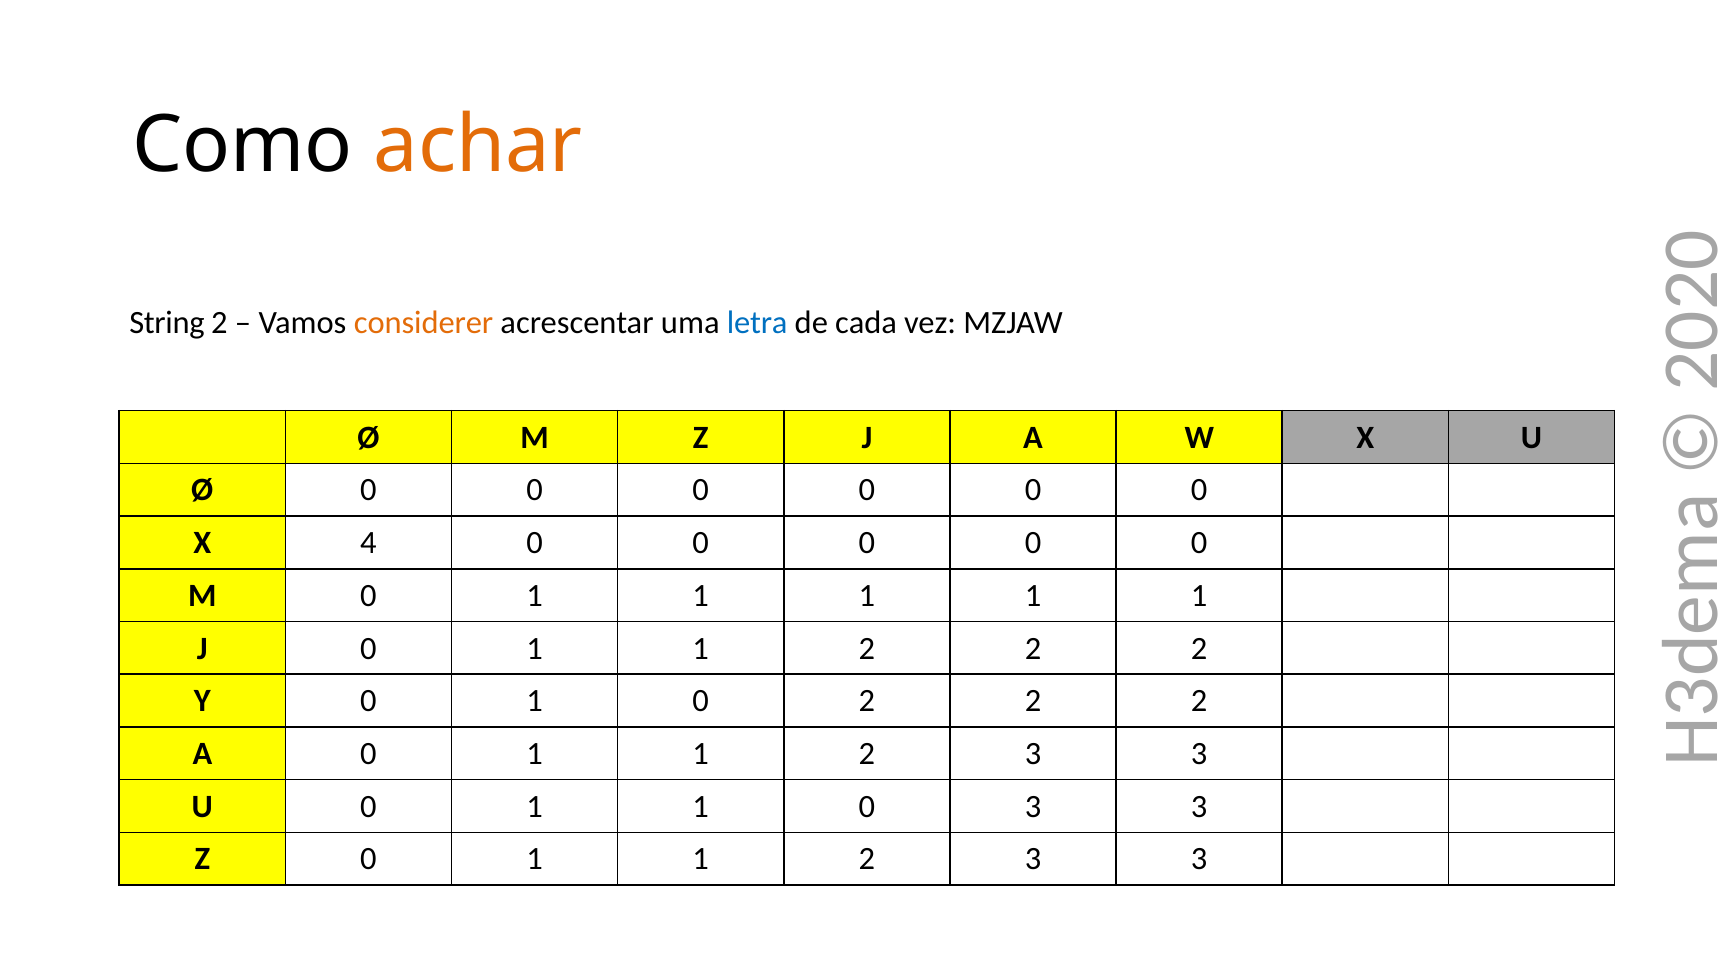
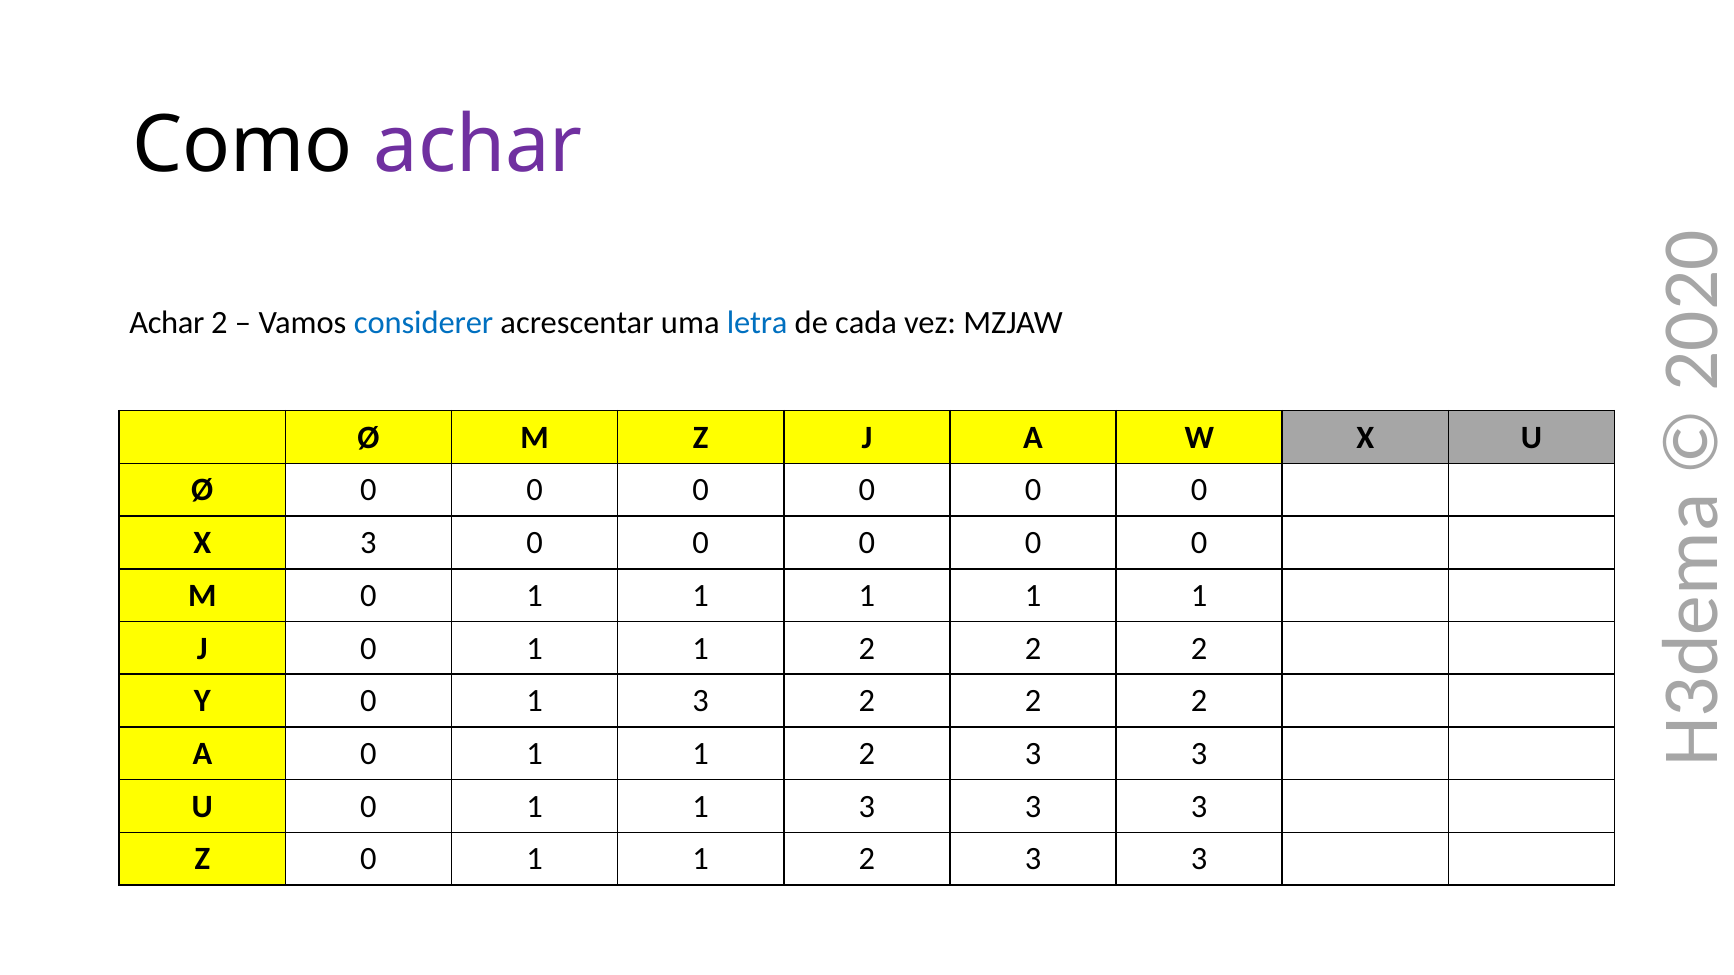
achar at (478, 146) colour: orange -> purple
String at (167, 323): String -> Achar
considerer colour: orange -> blue
X 4: 4 -> 3
0 1 0: 0 -> 3
1 1 0: 0 -> 3
